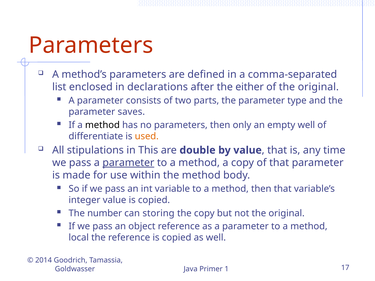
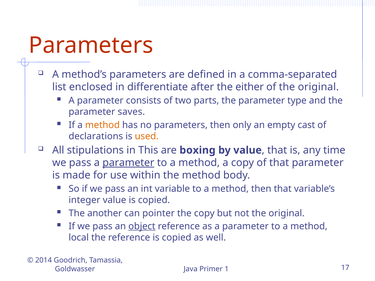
declarations: declarations -> differentiate
method at (102, 125) colour: black -> orange
empty well: well -> cast
differentiate: differentiate -> declarations
double: double -> boxing
number: number -> another
storing: storing -> pointer
object underline: none -> present
